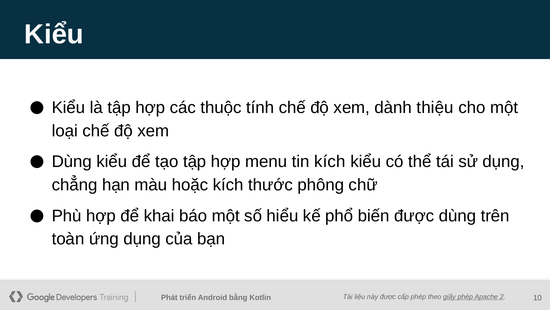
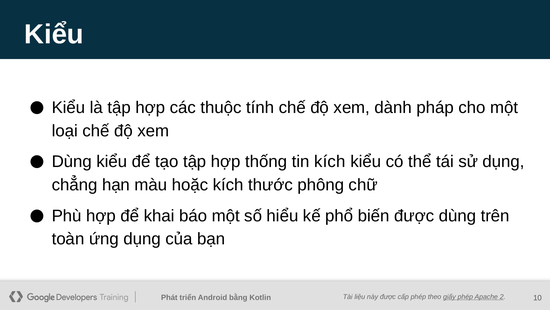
thiệu: thiệu -> pháp
menu: menu -> thống
